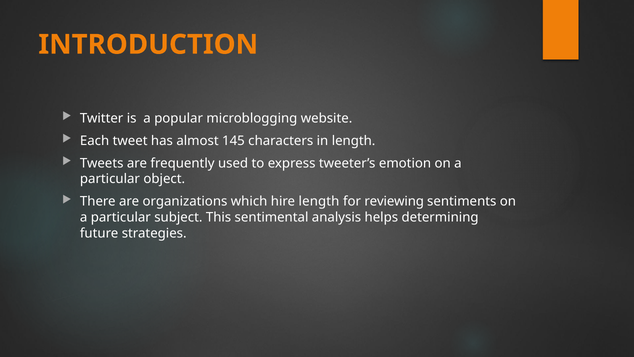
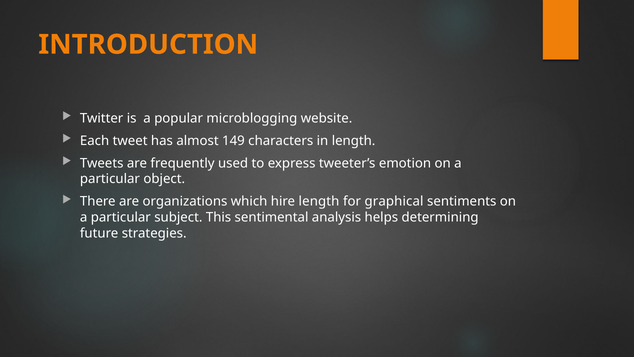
145: 145 -> 149
reviewing: reviewing -> graphical
